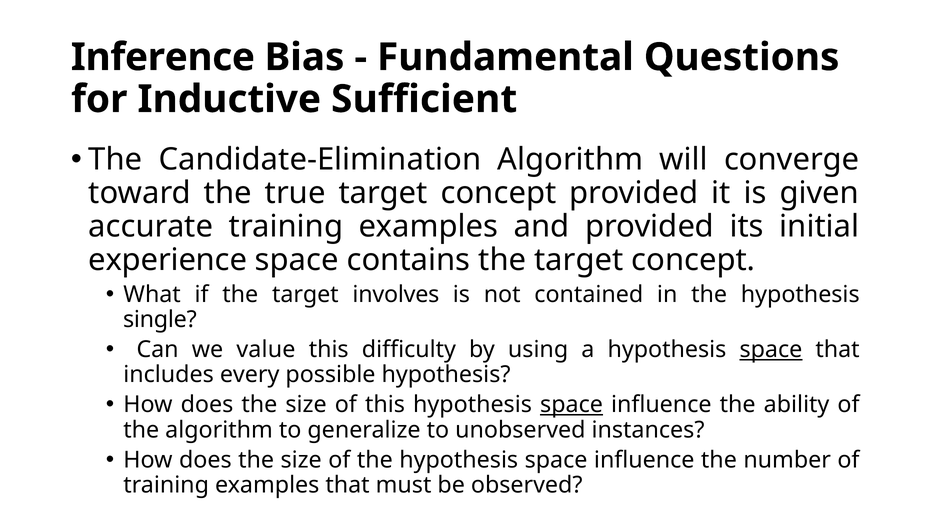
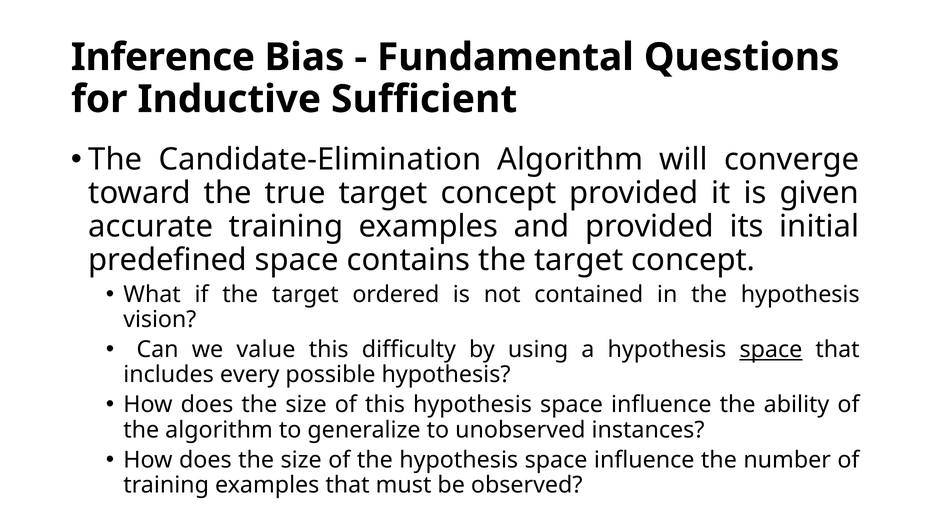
experience: experience -> predefined
involves: involves -> ordered
single: single -> vision
space at (572, 405) underline: present -> none
